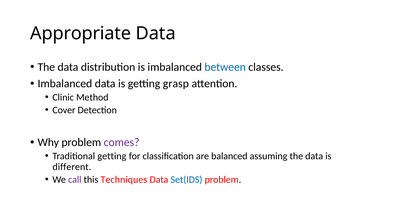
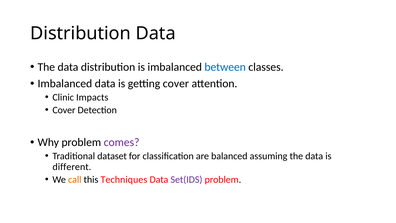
Appropriate at (81, 33): Appropriate -> Distribution
getting grasp: grasp -> cover
Method: Method -> Impacts
Traditional getting: getting -> dataset
call colour: purple -> orange
Set(IDS colour: blue -> purple
